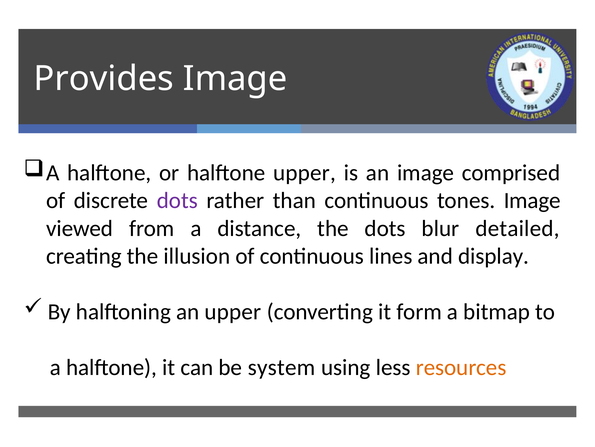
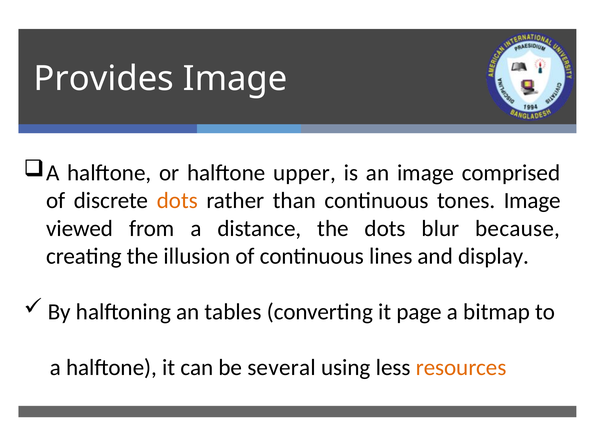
dots at (177, 200) colour: purple -> orange
detailed: detailed -> because
an upper: upper -> tables
form: form -> page
system: system -> several
